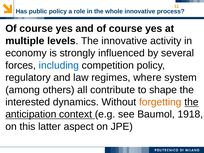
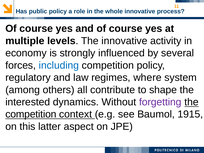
forgetting colour: orange -> purple
anticipation at (31, 114): anticipation -> competition
1918: 1918 -> 1915
